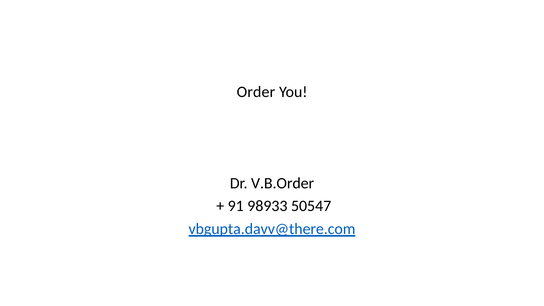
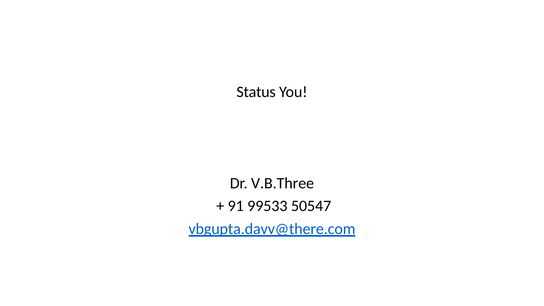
Order: Order -> Status
V.B.Order: V.B.Order -> V.B.Three
98933: 98933 -> 99533
